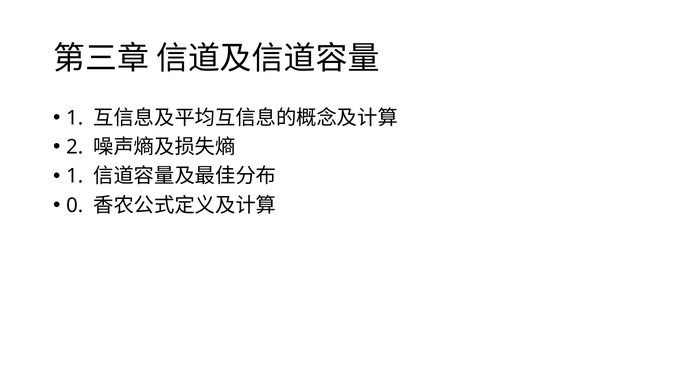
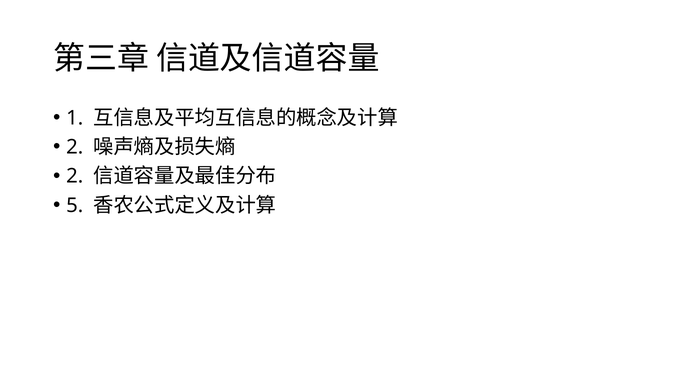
1 at (75, 176): 1 -> 2
0: 0 -> 5
